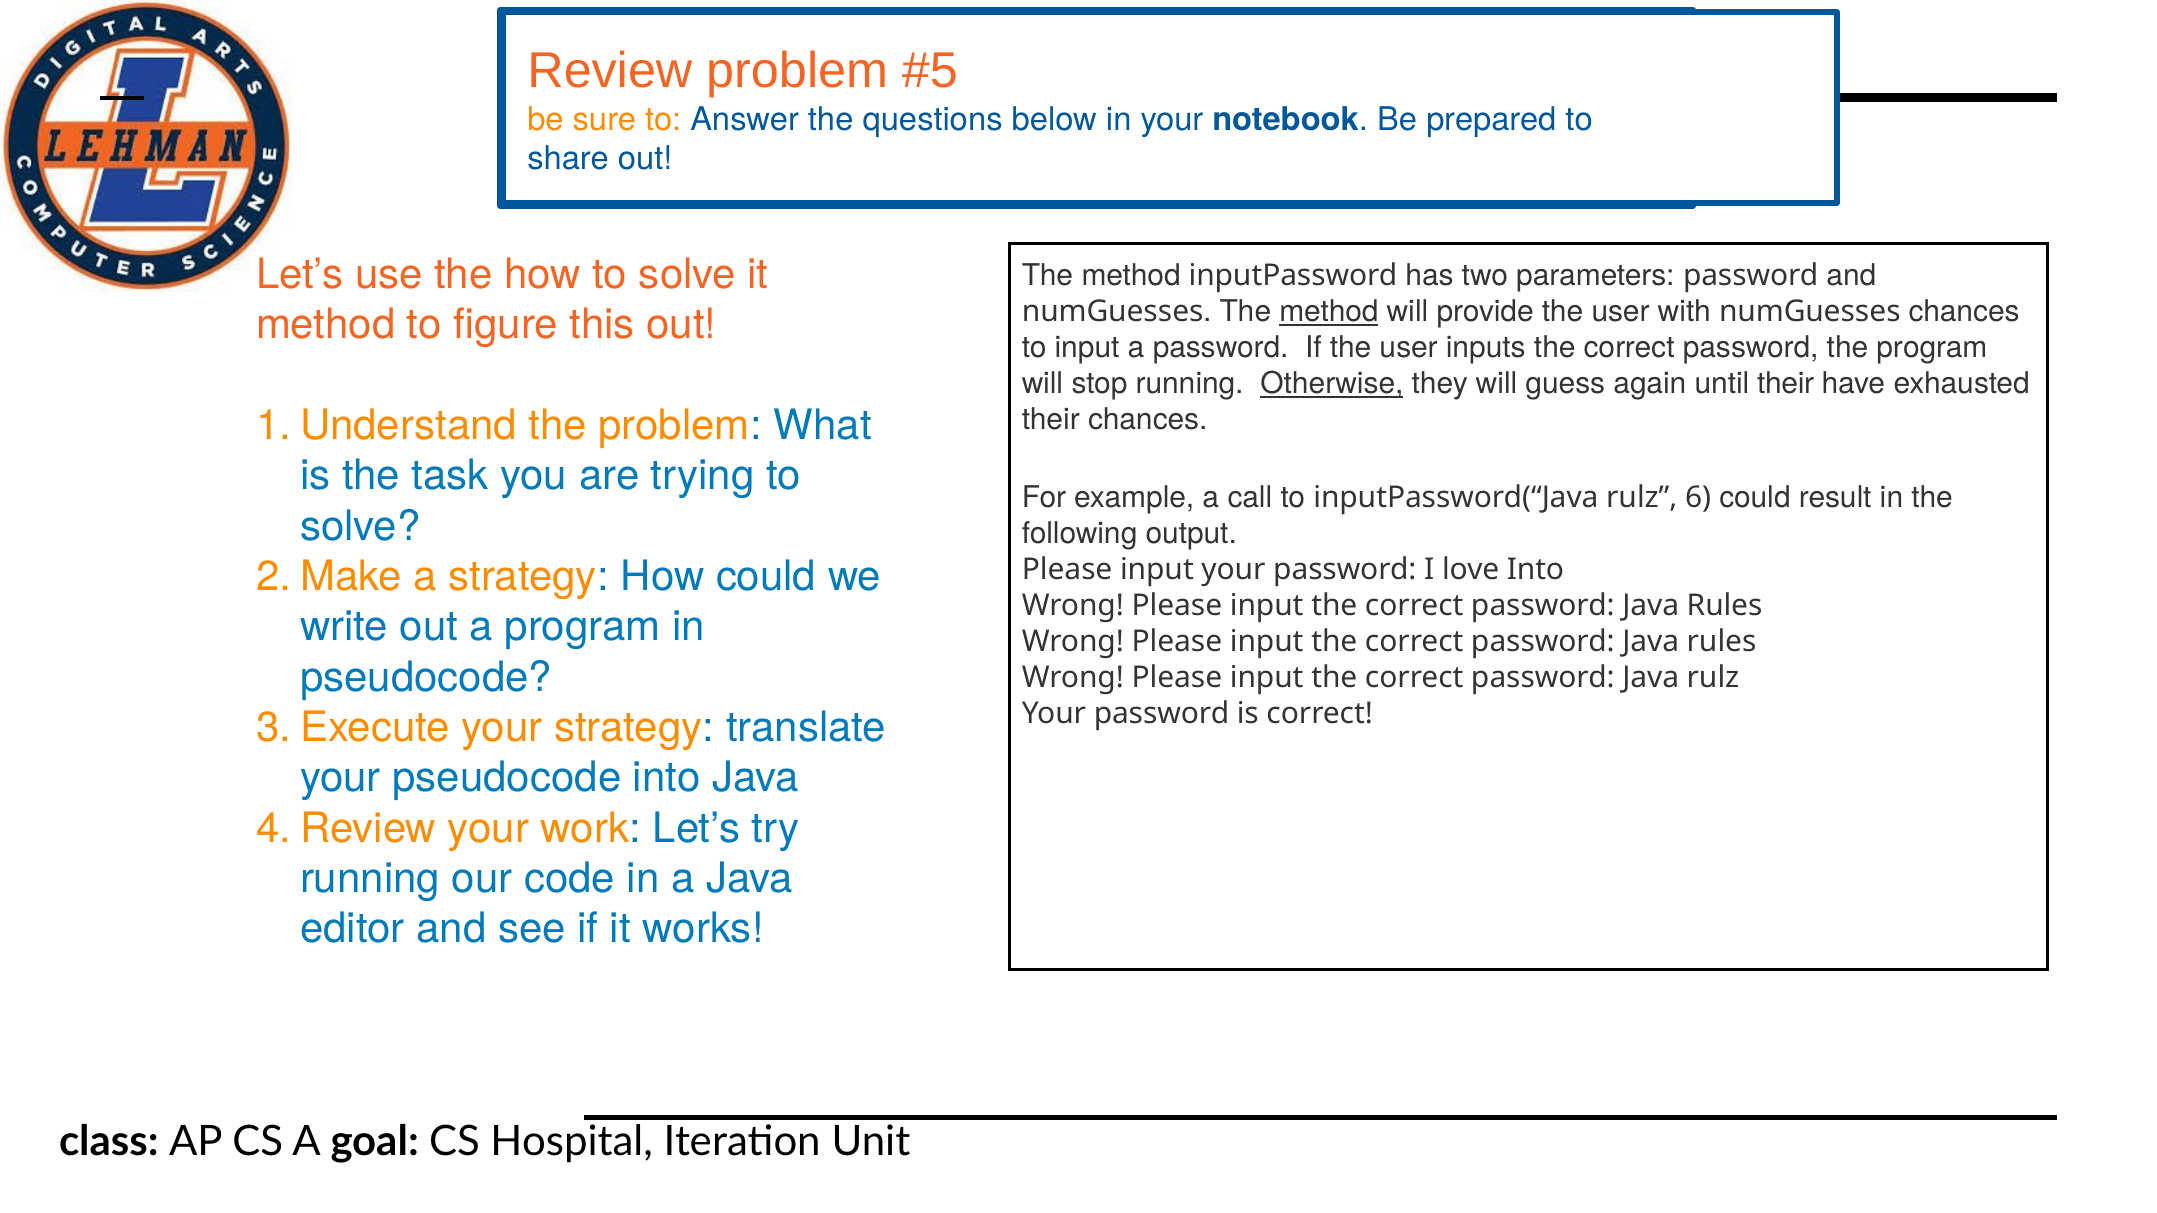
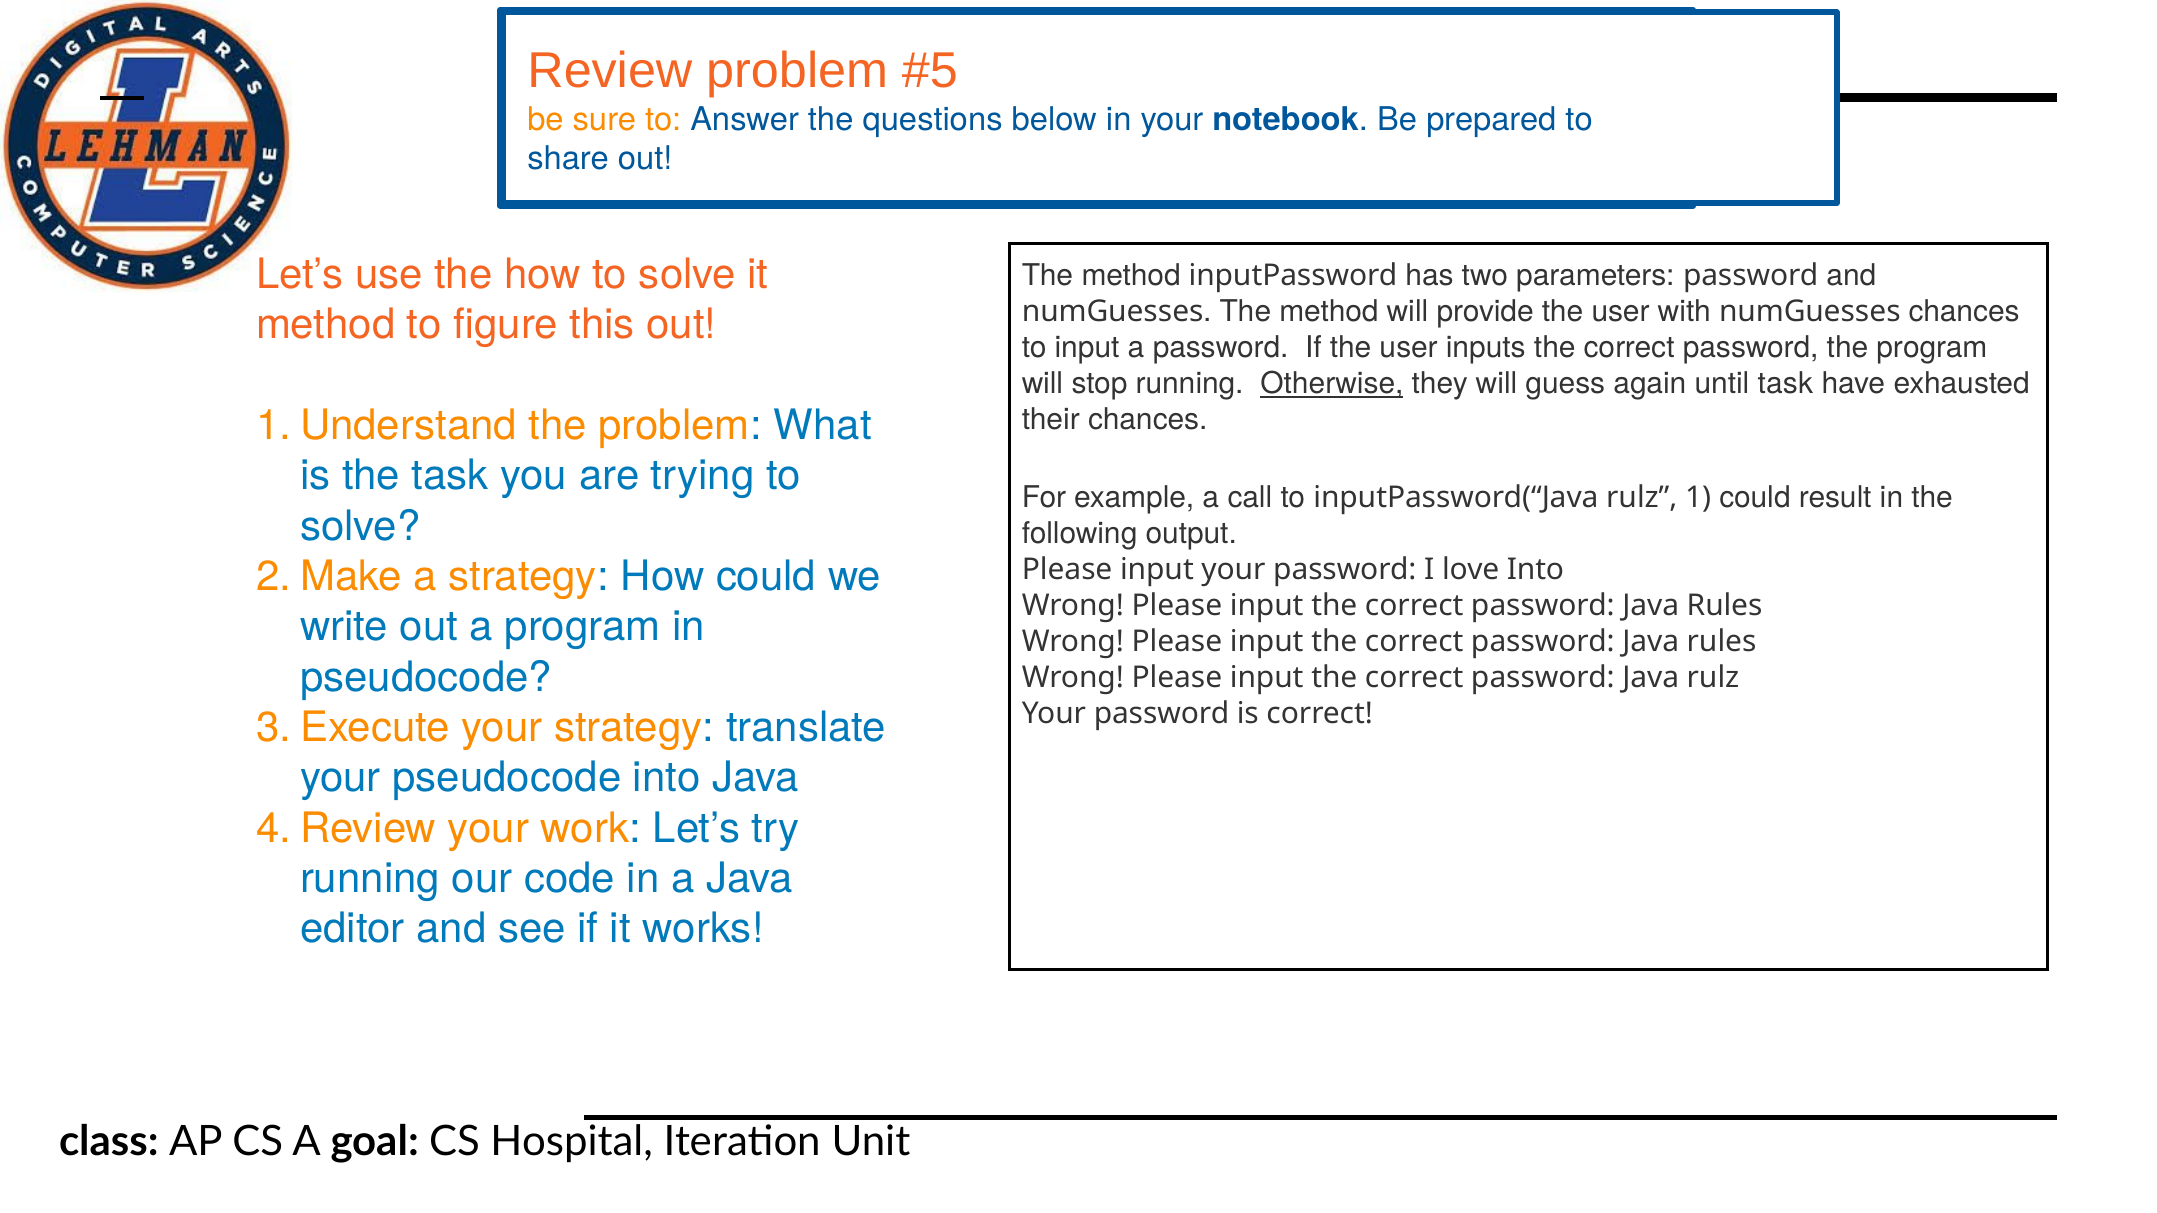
method at (1329, 312) underline: present -> none
until their: their -> task
6: 6 -> 1
